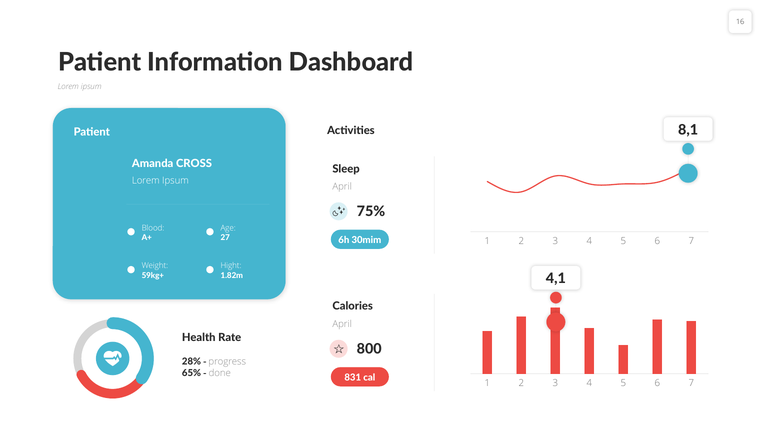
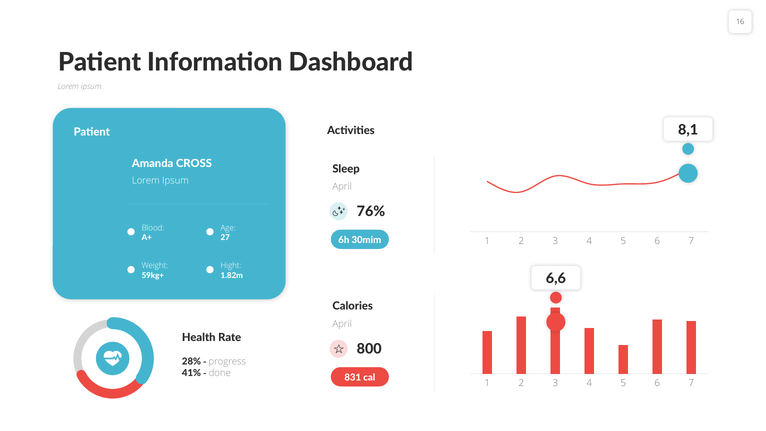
75%: 75% -> 76%
4,1: 4,1 -> 6,6
65%: 65% -> 41%
